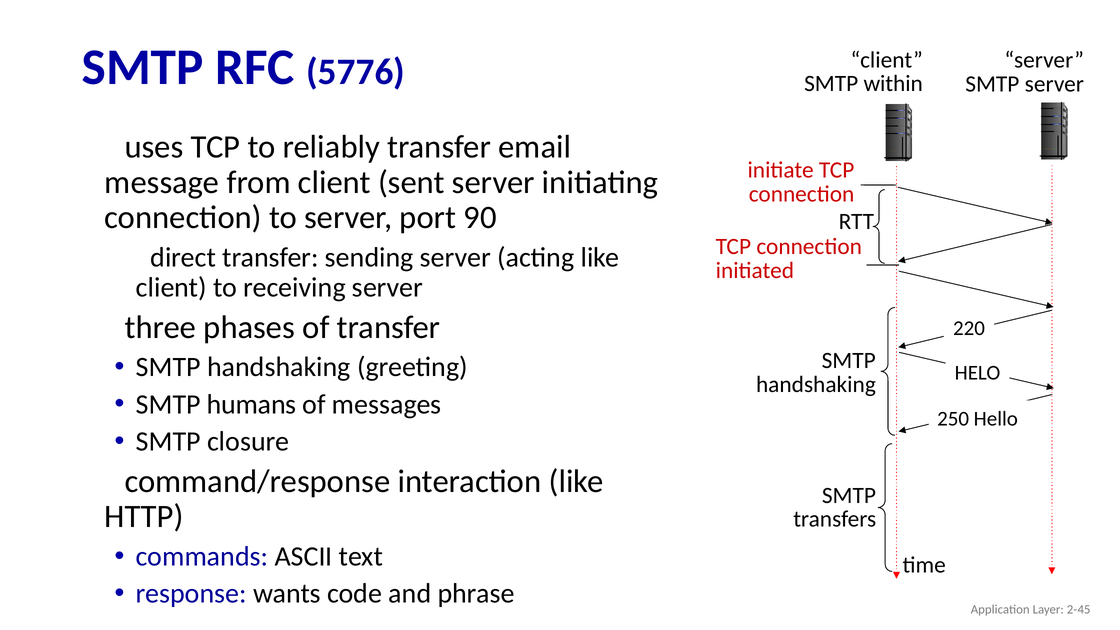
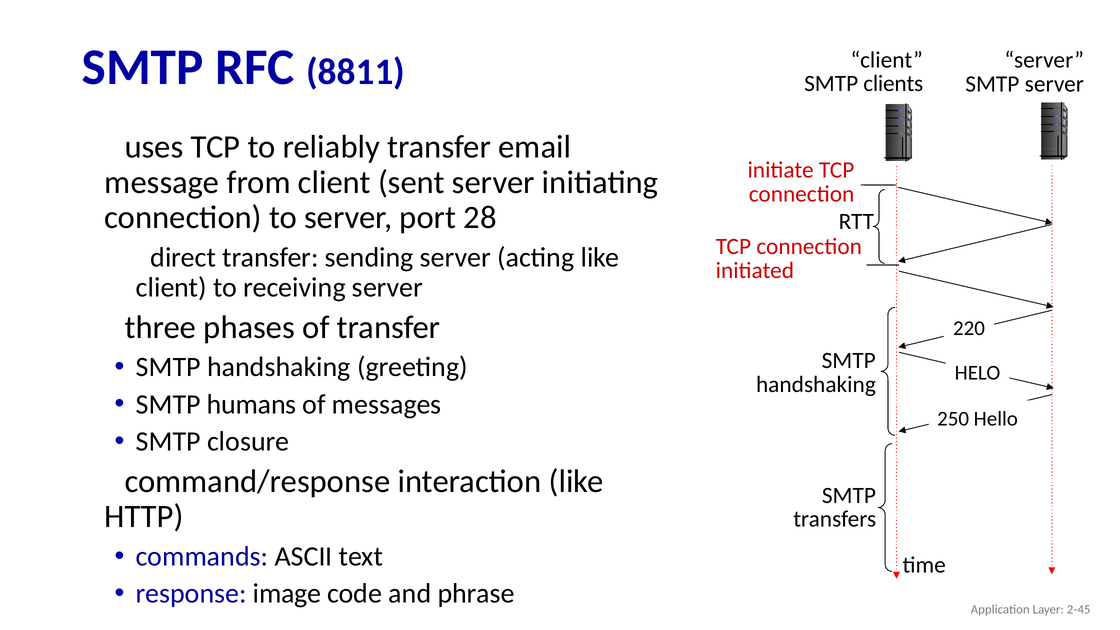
5776: 5776 -> 8811
within: within -> clients
90: 90 -> 28
wants: wants -> image
